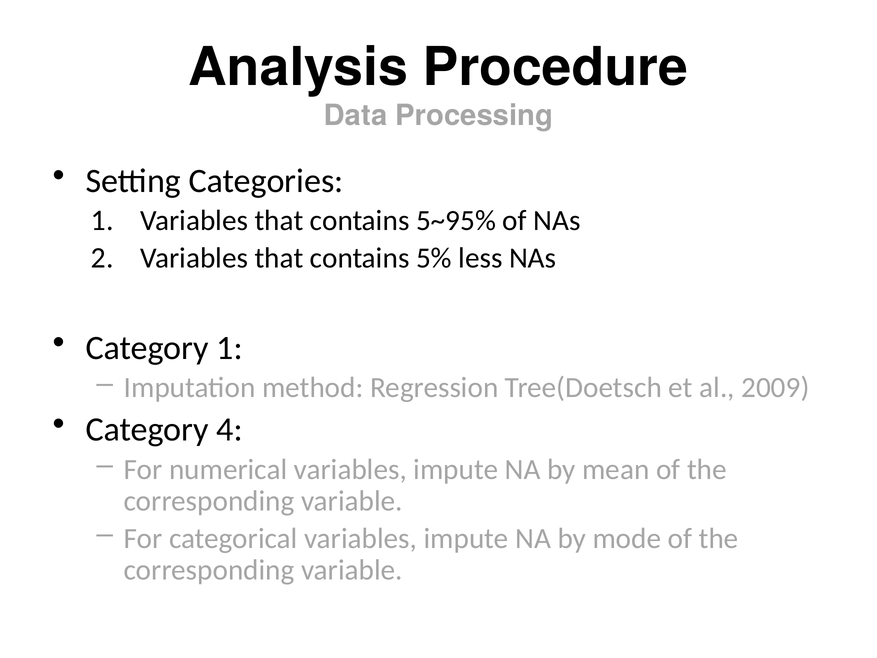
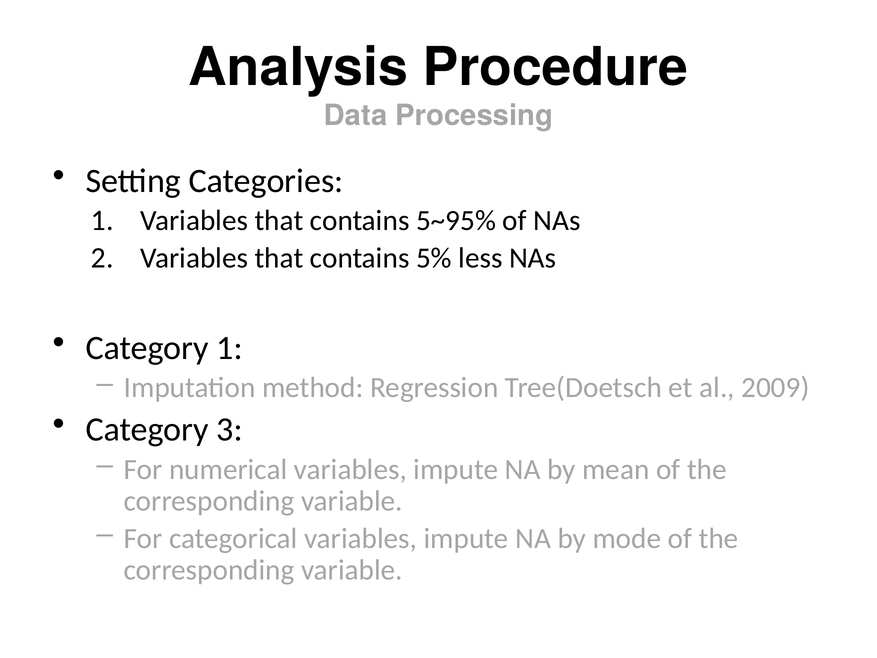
4: 4 -> 3
